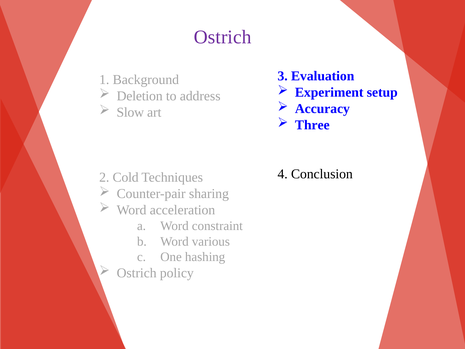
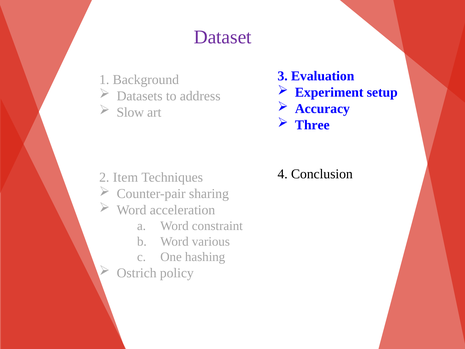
Ostrich at (223, 37): Ostrich -> Dataset
Deletion: Deletion -> Datasets
Cold: Cold -> Item
